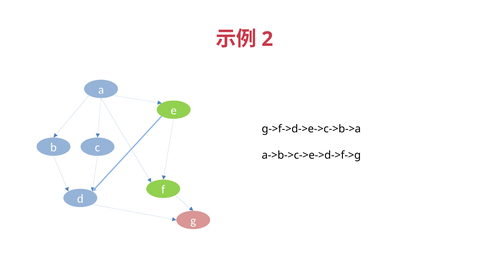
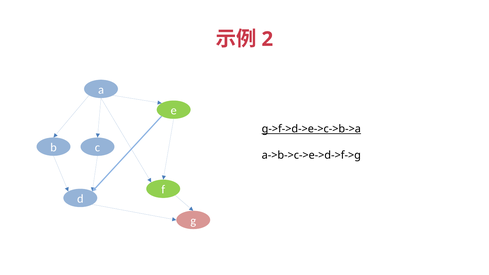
g->f->d->e->c->b->a underline: none -> present
